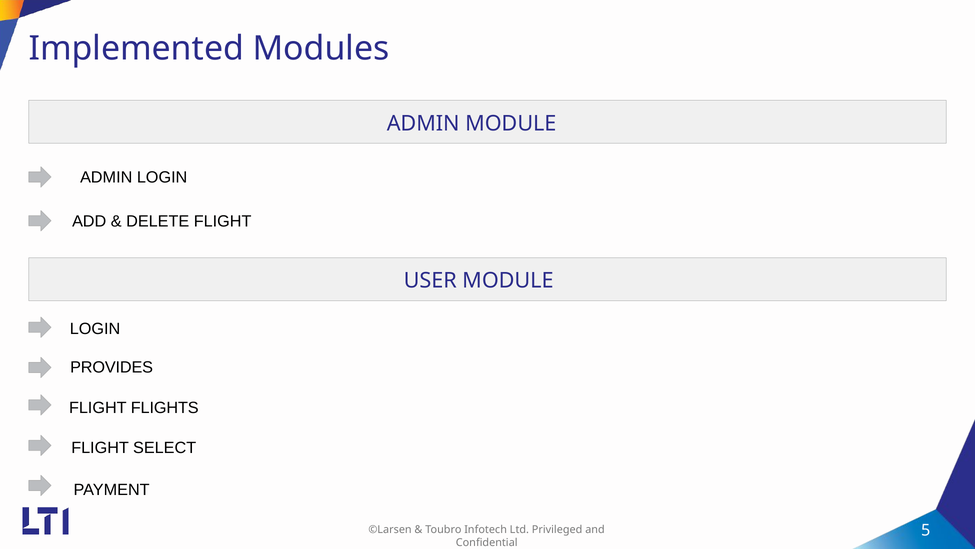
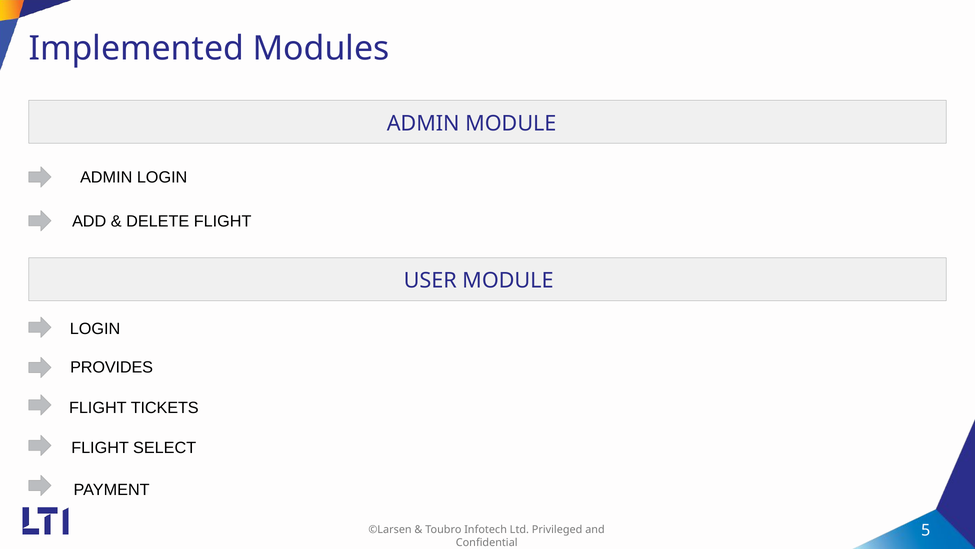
FLIGHTS: FLIGHTS -> TICKETS
